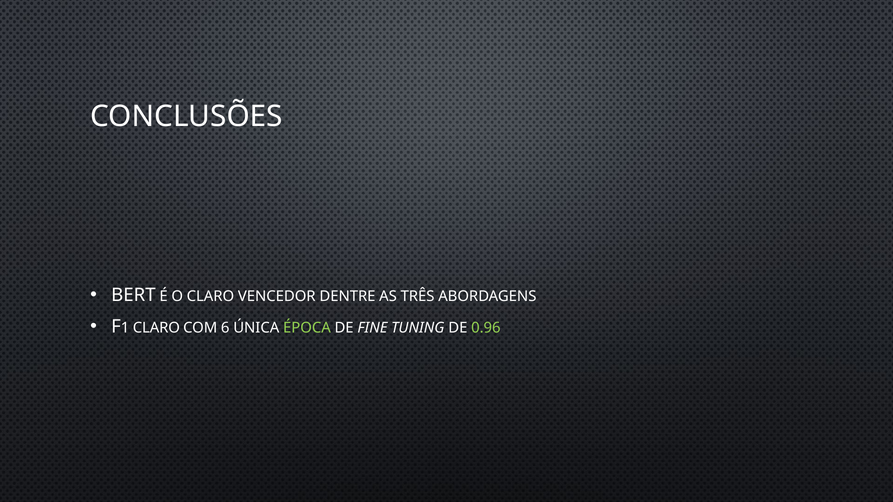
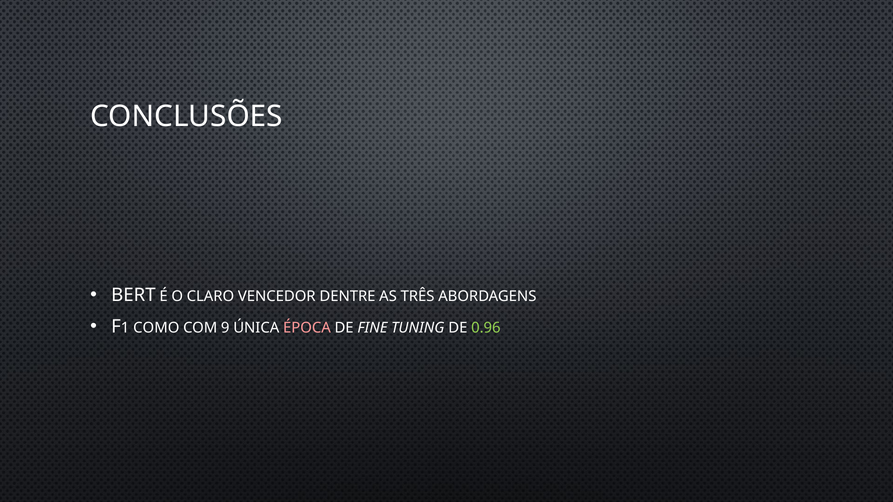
1 CLARO: CLARO -> COMO
6: 6 -> 9
ÉPOCA colour: light green -> pink
